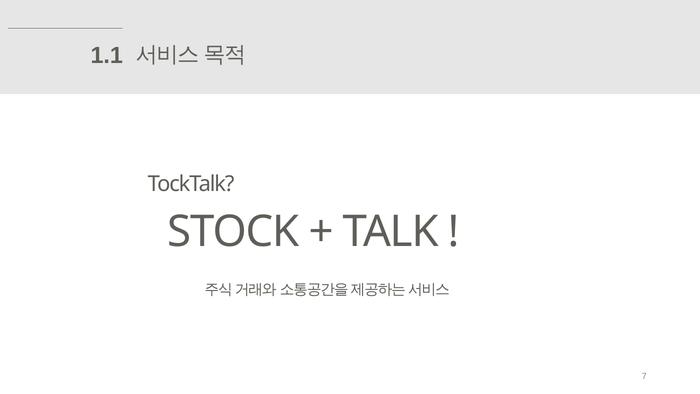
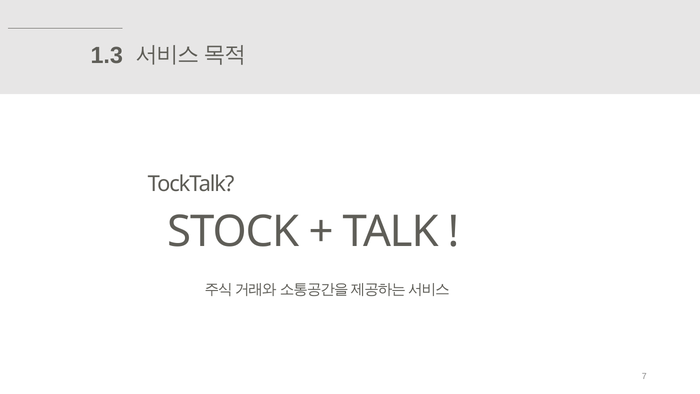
1.1: 1.1 -> 1.3
